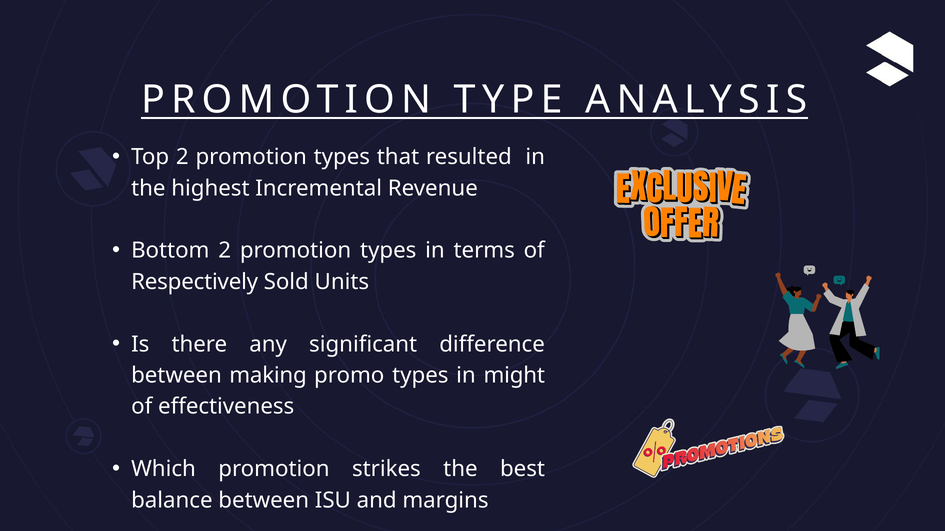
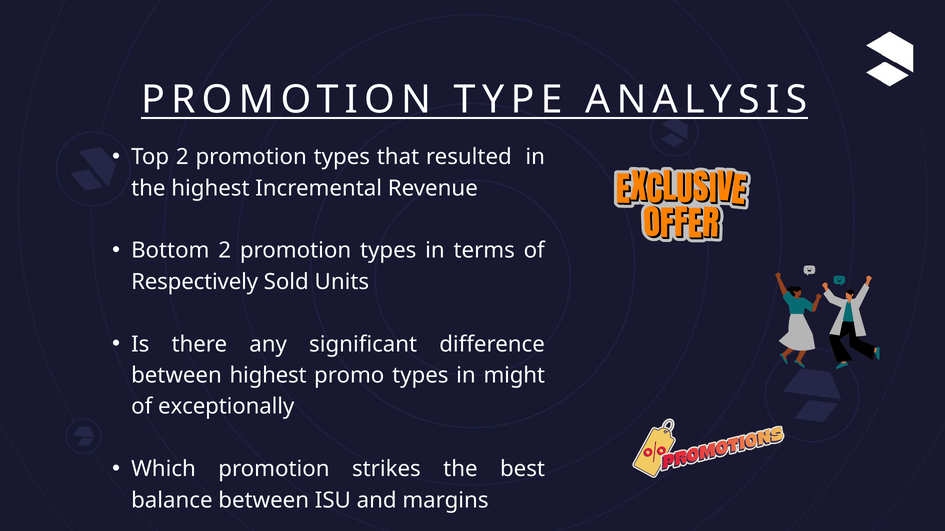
between making: making -> highest
effectiveness: effectiveness -> exceptionally
